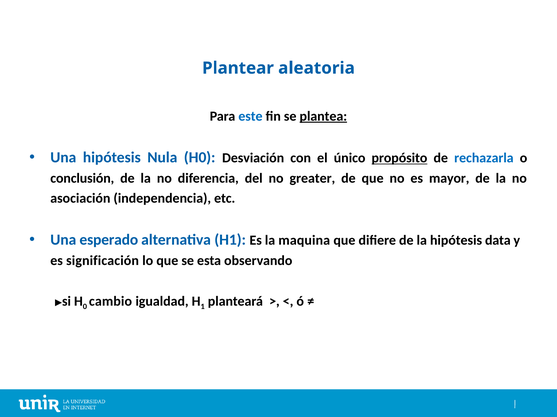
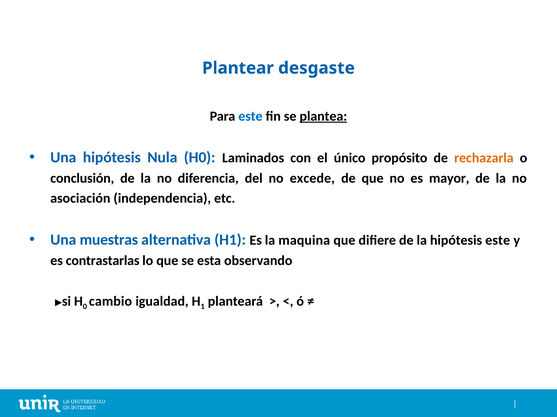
aleatoria: aleatoria -> desgaste
Desviación: Desviación -> Laminados
propósito underline: present -> none
rechazarla colour: blue -> orange
greater: greater -> excede
esperado: esperado -> muestras
hipótesis data: data -> este
significación: significación -> contrastarlas
